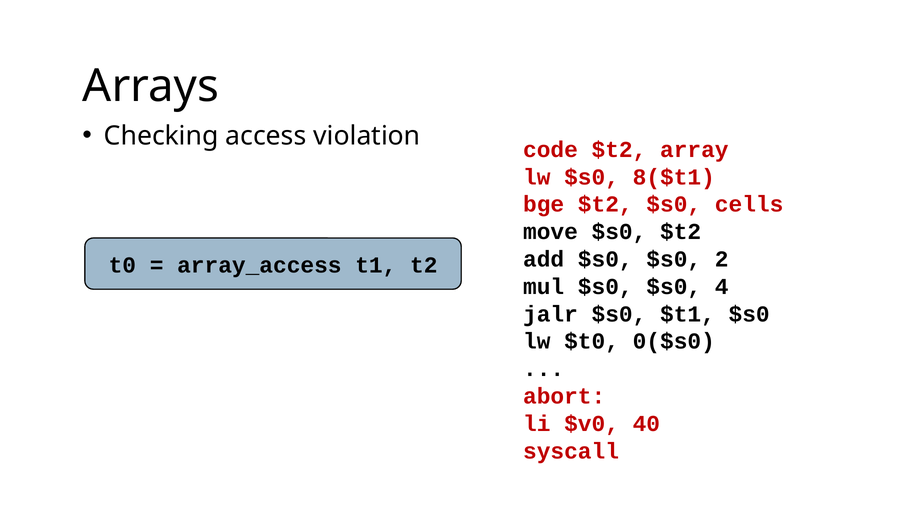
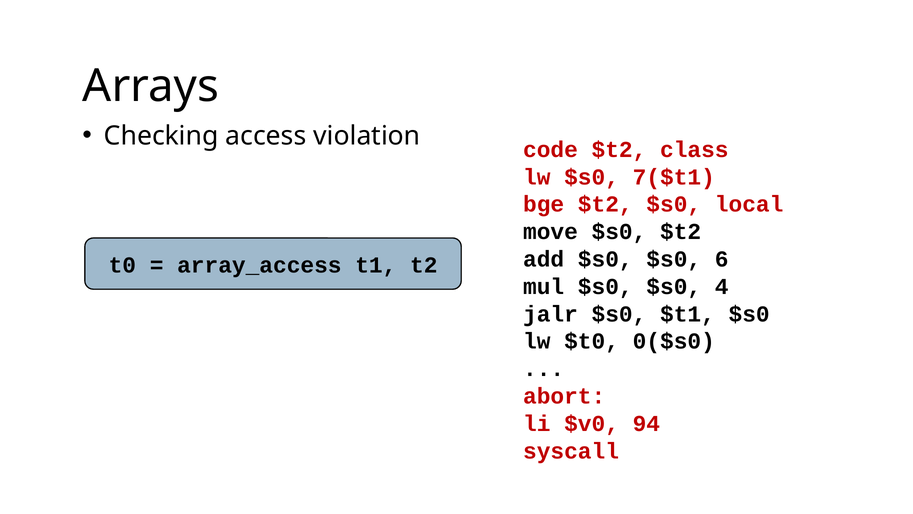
array: array -> class
8($t1: 8($t1 -> 7($t1
cells: cells -> local
2: 2 -> 6
40: 40 -> 94
